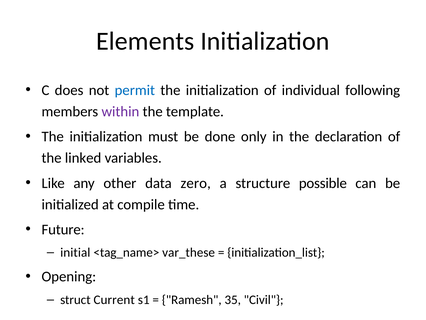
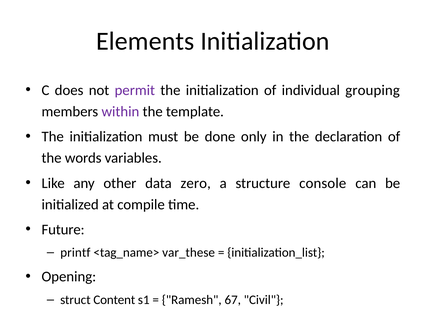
permit colour: blue -> purple
following: following -> grouping
linked: linked -> words
possible: possible -> console
initial: initial -> printf
Current: Current -> Content
35: 35 -> 67
